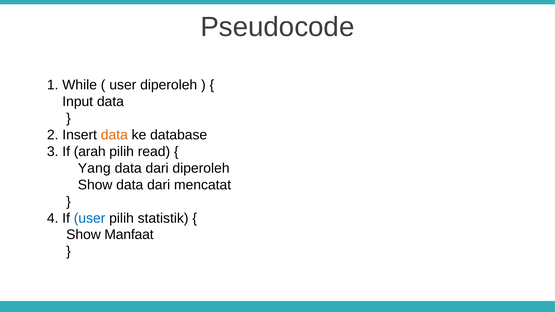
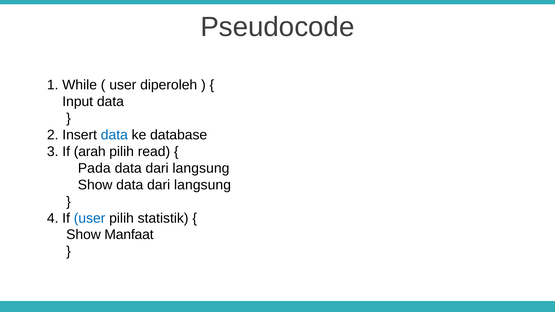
data at (114, 135) colour: orange -> blue
Yang: Yang -> Pada
diperoleh at (201, 168): diperoleh -> langsung
Show data dari mencatat: mencatat -> langsung
